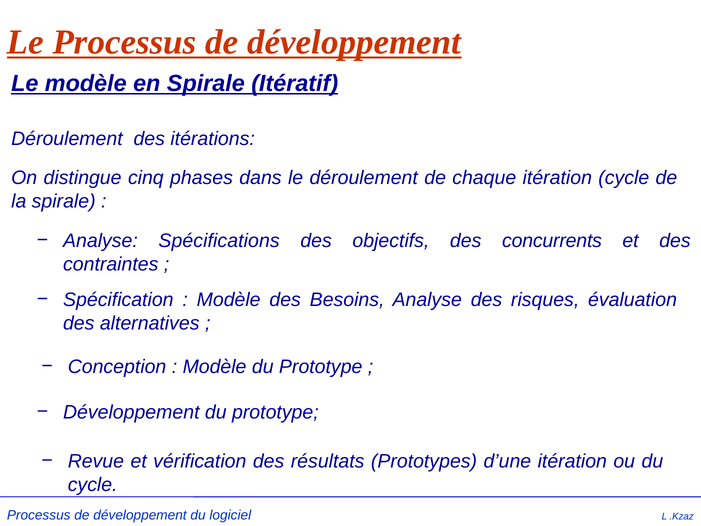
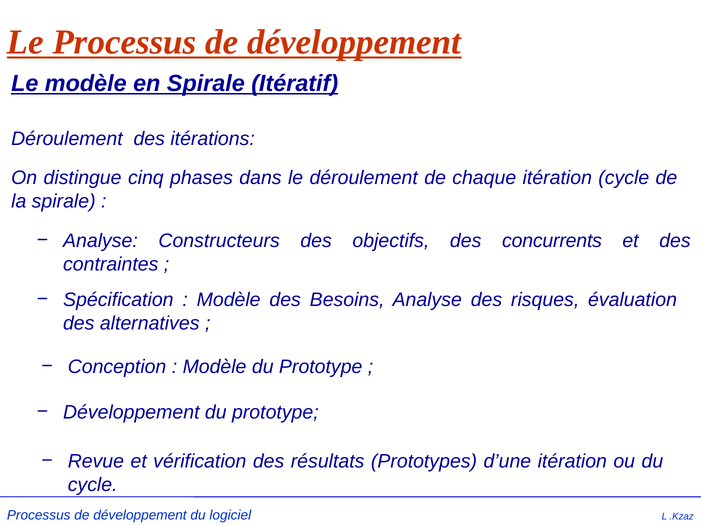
Spécifications: Spécifications -> Constructeurs
